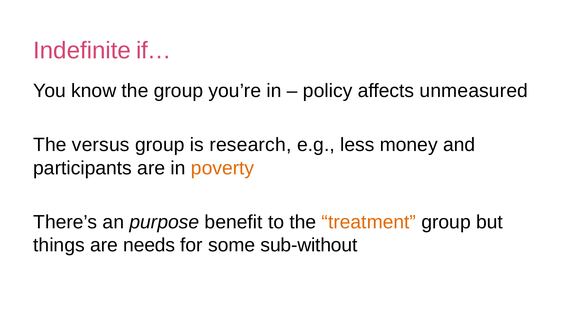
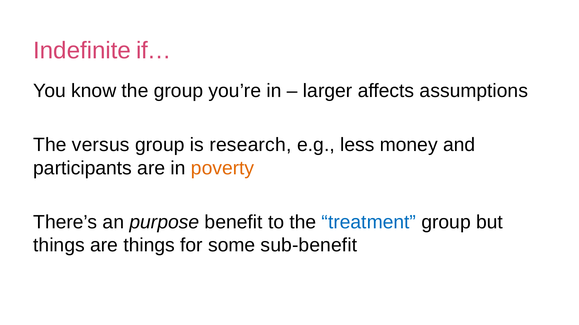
policy: policy -> larger
unmeasured: unmeasured -> assumptions
treatment colour: orange -> blue
are needs: needs -> things
sub-without: sub-without -> sub-benefit
